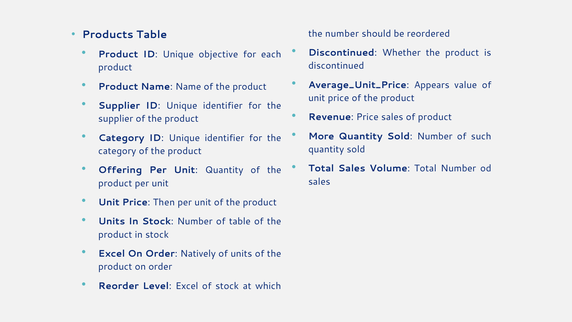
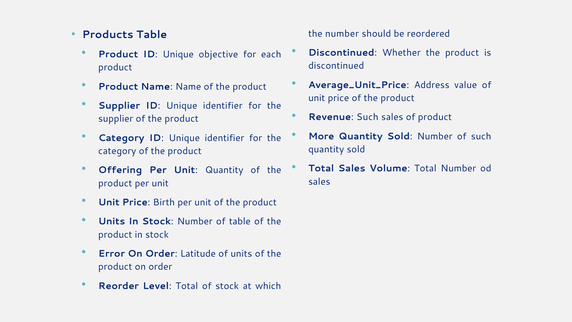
Appears: Appears -> Address
Revenue Price: Price -> Such
Then: Then -> Birth
Excel at (112, 254): Excel -> Error
Natively: Natively -> Latitude
Level Excel: Excel -> Total
